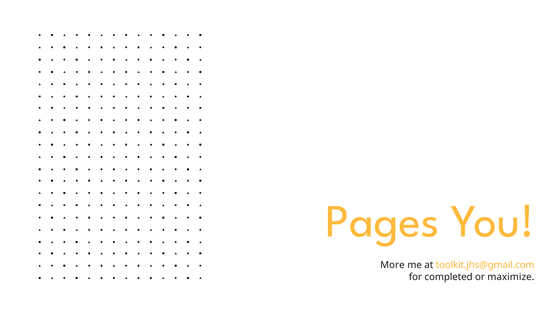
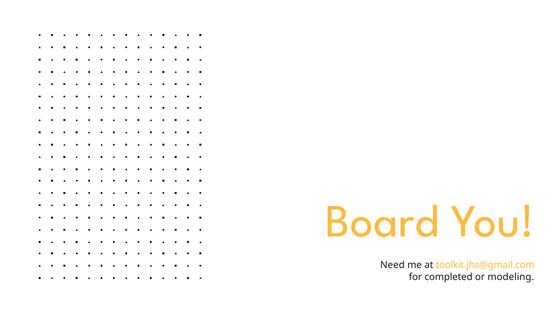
Pages: Pages -> Board
More: More -> Need
maximize: maximize -> modeling
